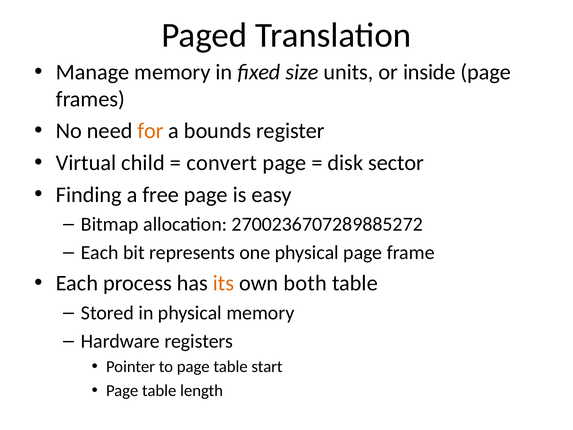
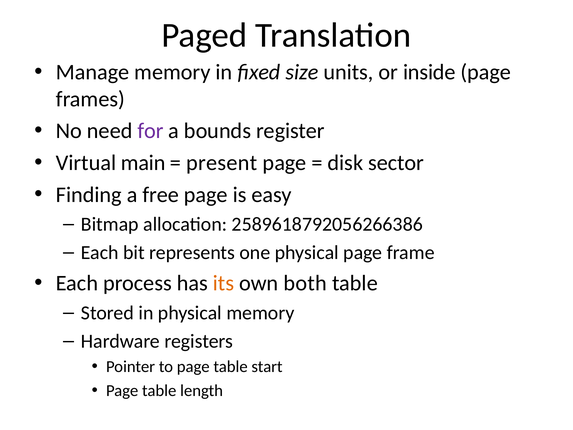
for colour: orange -> purple
child: child -> main
convert: convert -> present
2700236707289885272: 2700236707289885272 -> 2589618792056266386
